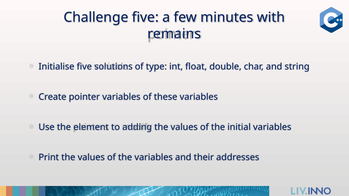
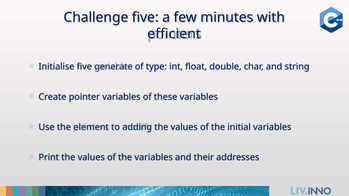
remains: remains -> efficient
solutions: solutions -> generate
